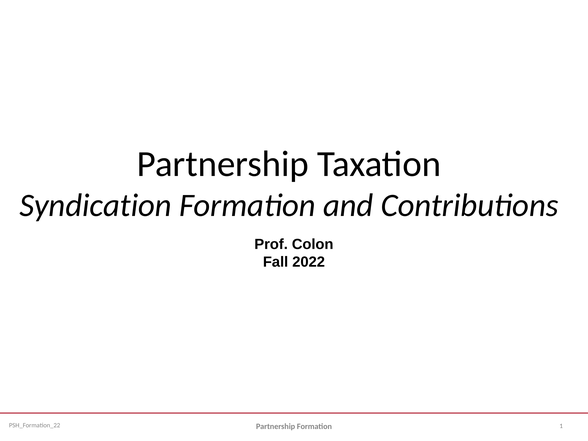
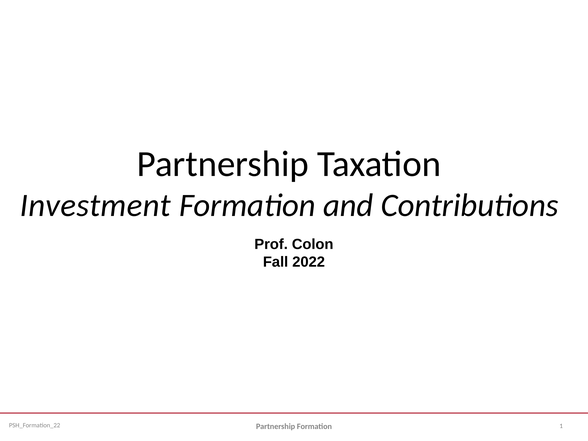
Syndication: Syndication -> Investment
